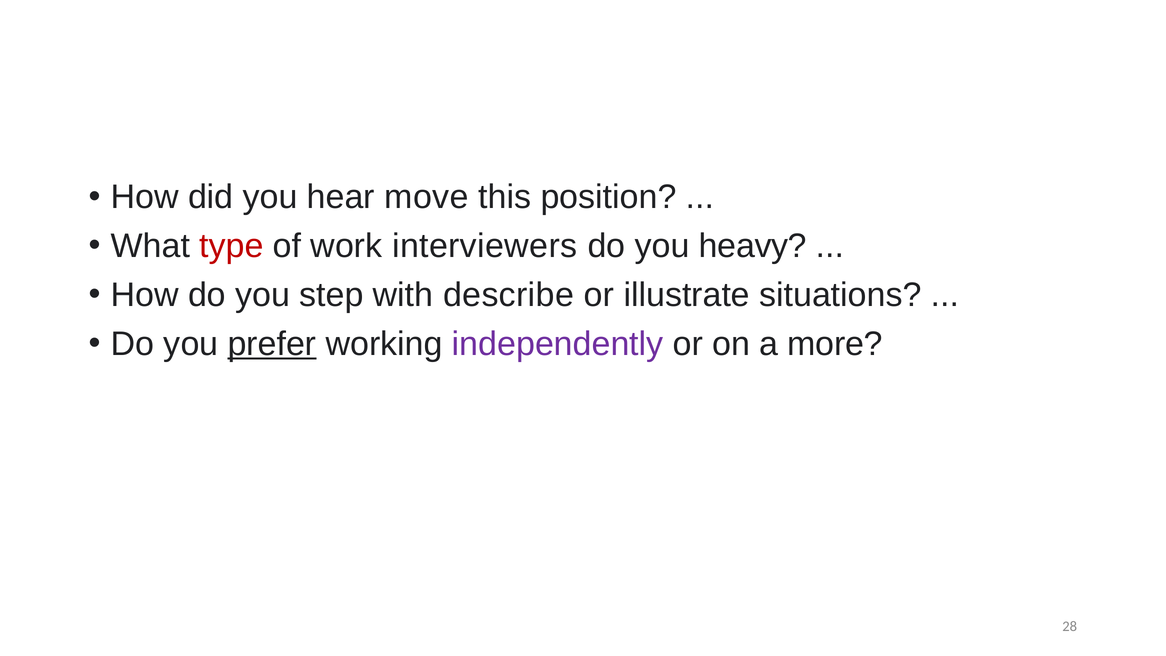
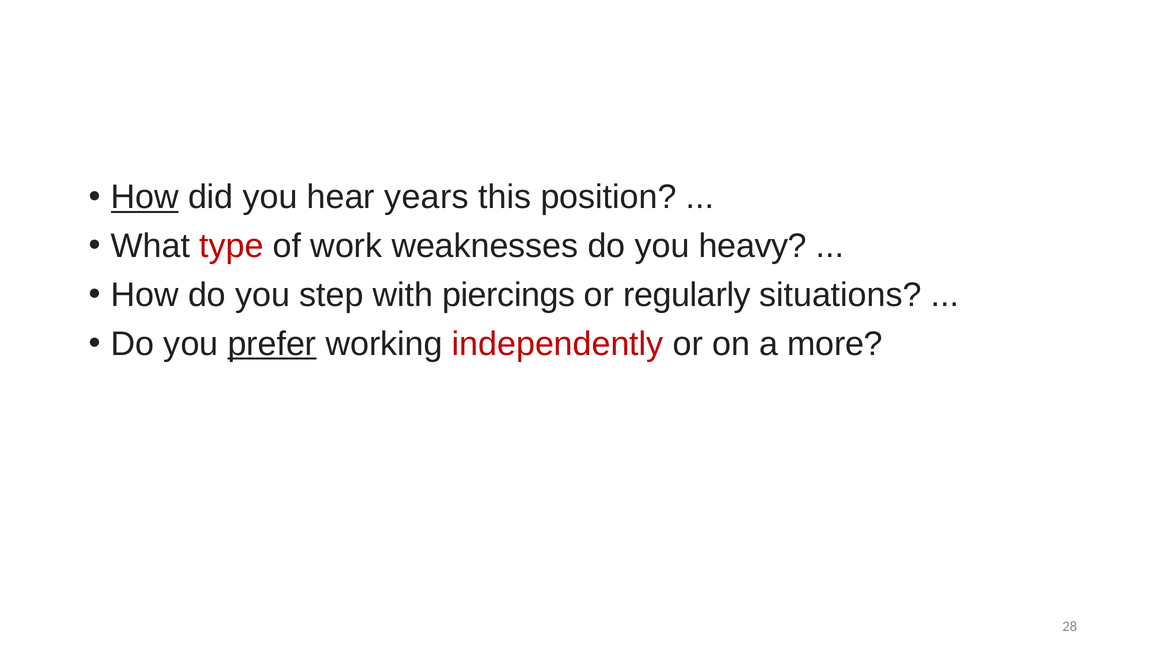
How at (145, 197) underline: none -> present
move: move -> years
interviewers: interviewers -> weaknesses
describe: describe -> piercings
illustrate: illustrate -> regularly
independently colour: purple -> red
